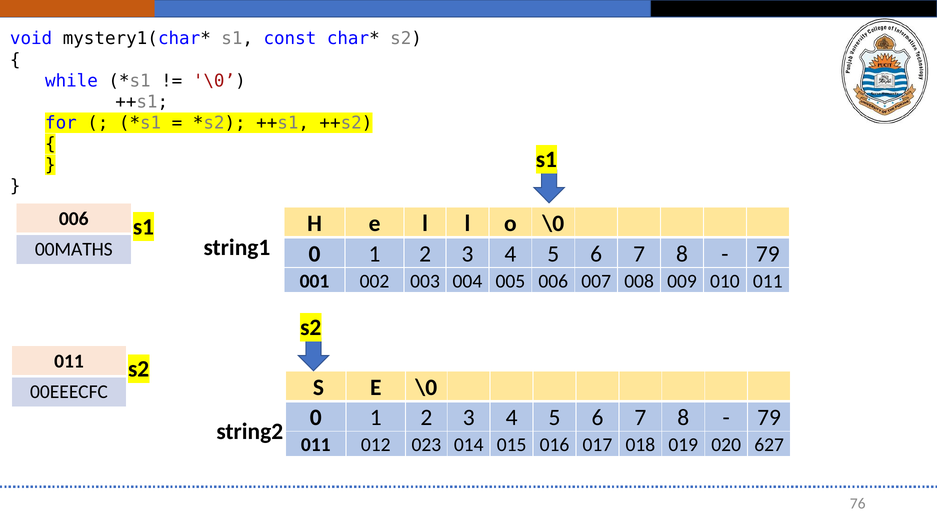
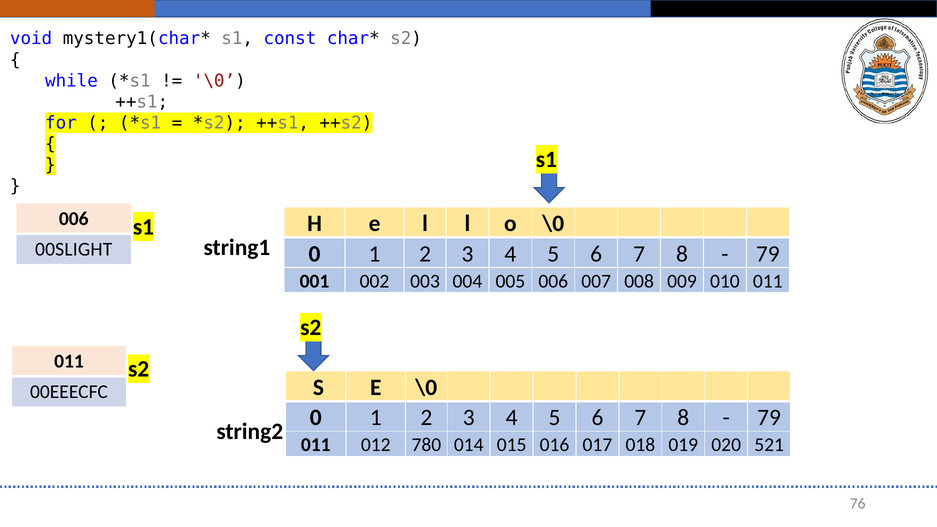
00MATHS: 00MATHS -> 00SLIGHT
023: 023 -> 780
627: 627 -> 521
